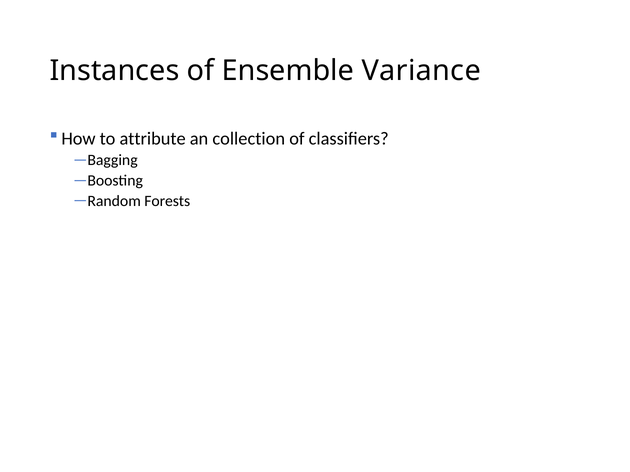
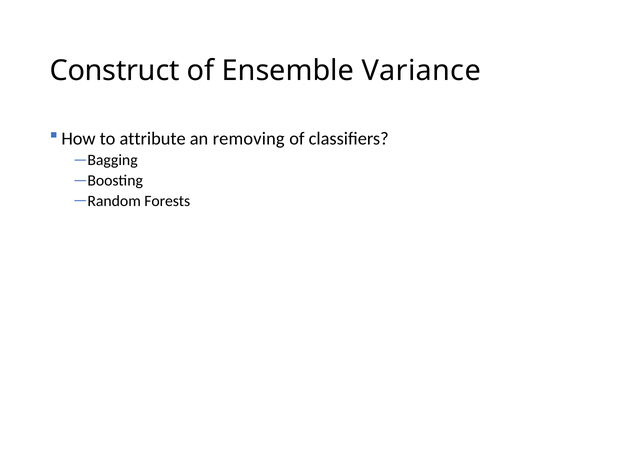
Instances: Instances -> Construct
collection: collection -> removing
